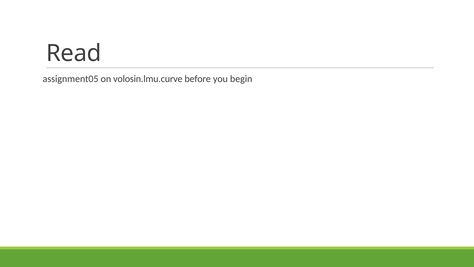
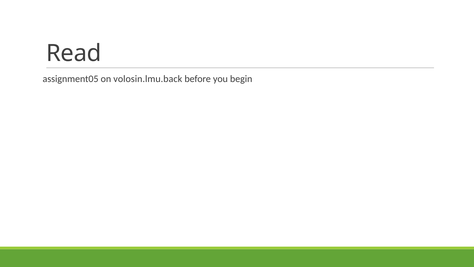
volosin.lmu.curve: volosin.lmu.curve -> volosin.lmu.back
